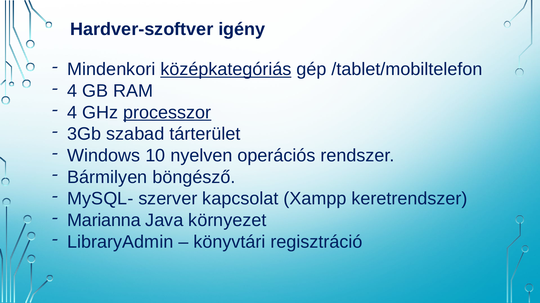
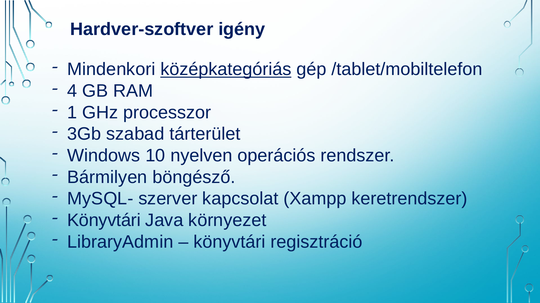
4 at (72, 113): 4 -> 1
processzor underline: present -> none
Marianna at (104, 221): Marianna -> Könyvtári
